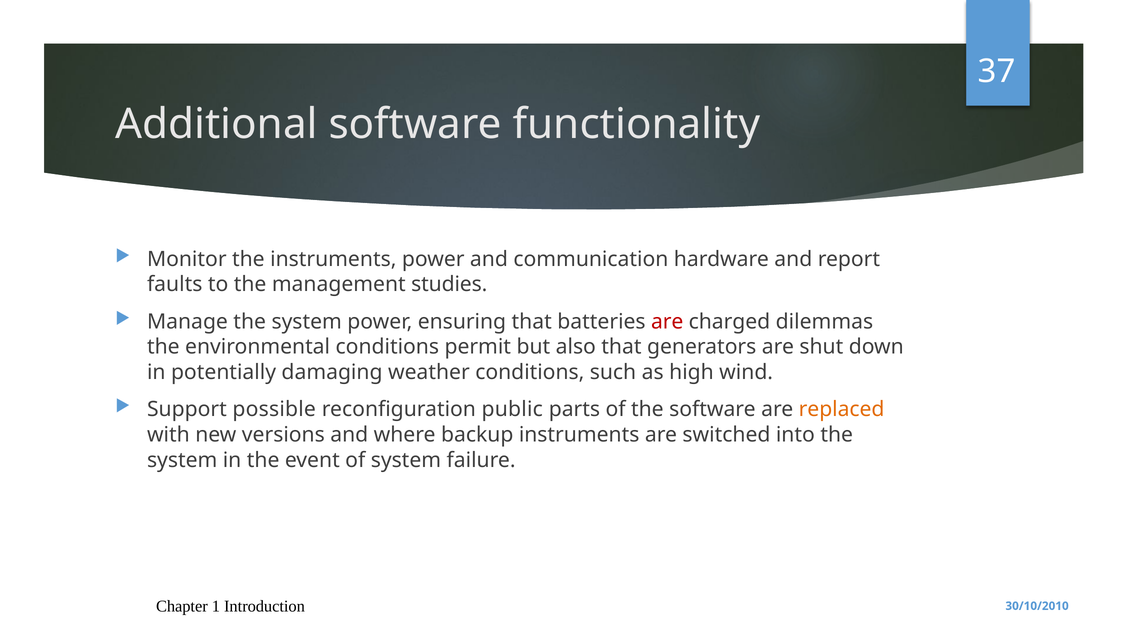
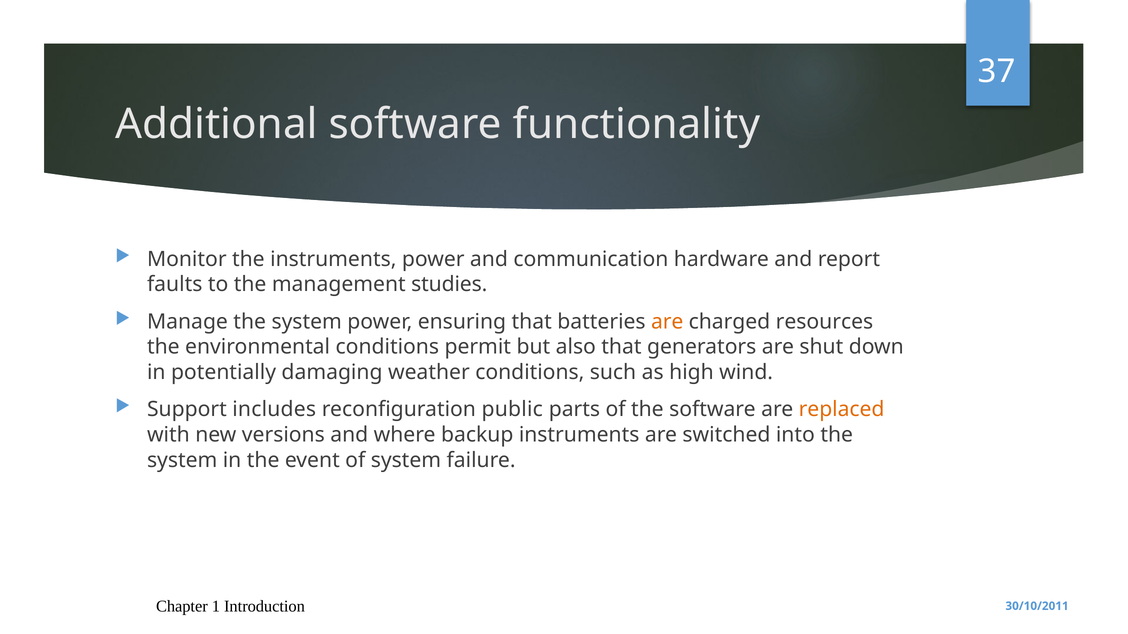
are at (667, 322) colour: red -> orange
dilemmas: dilemmas -> resources
possible: possible -> includes
30/10/2010: 30/10/2010 -> 30/10/2011
